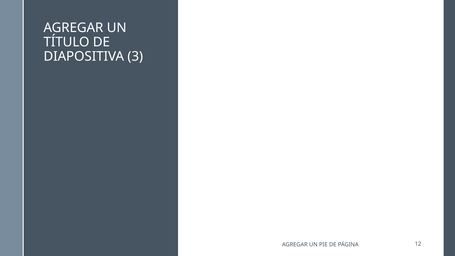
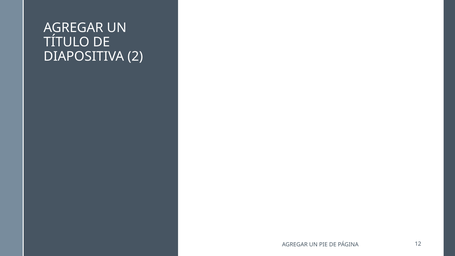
3: 3 -> 2
